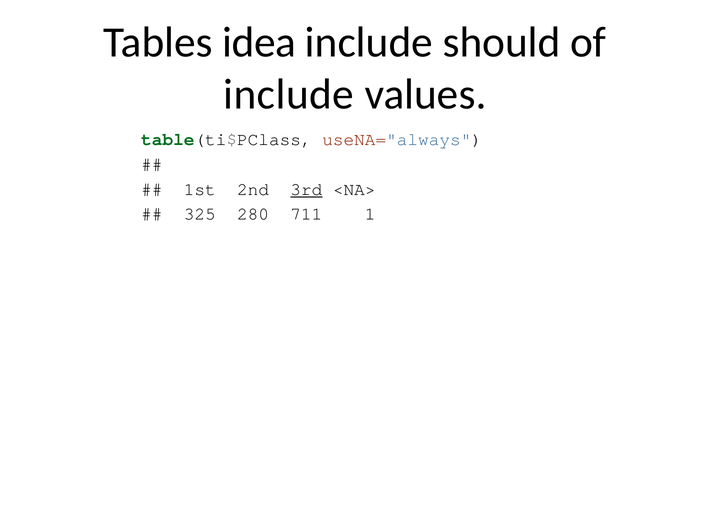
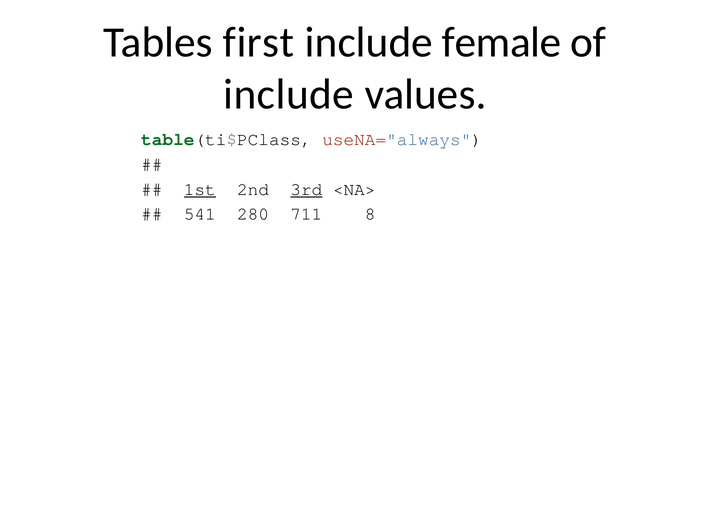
idea: idea -> first
should: should -> female
1st underline: none -> present
325: 325 -> 541
1: 1 -> 8
